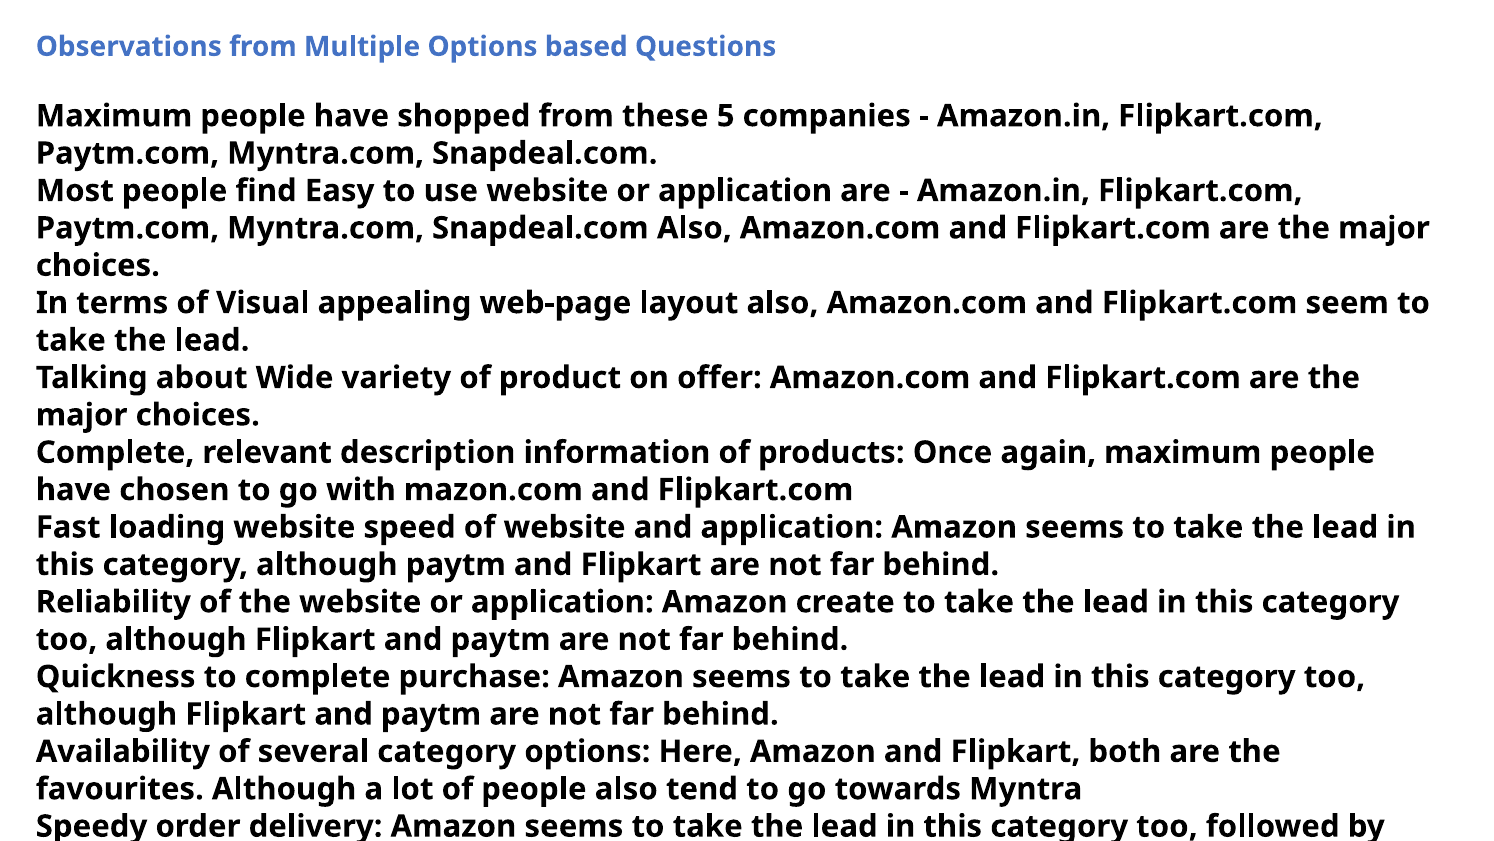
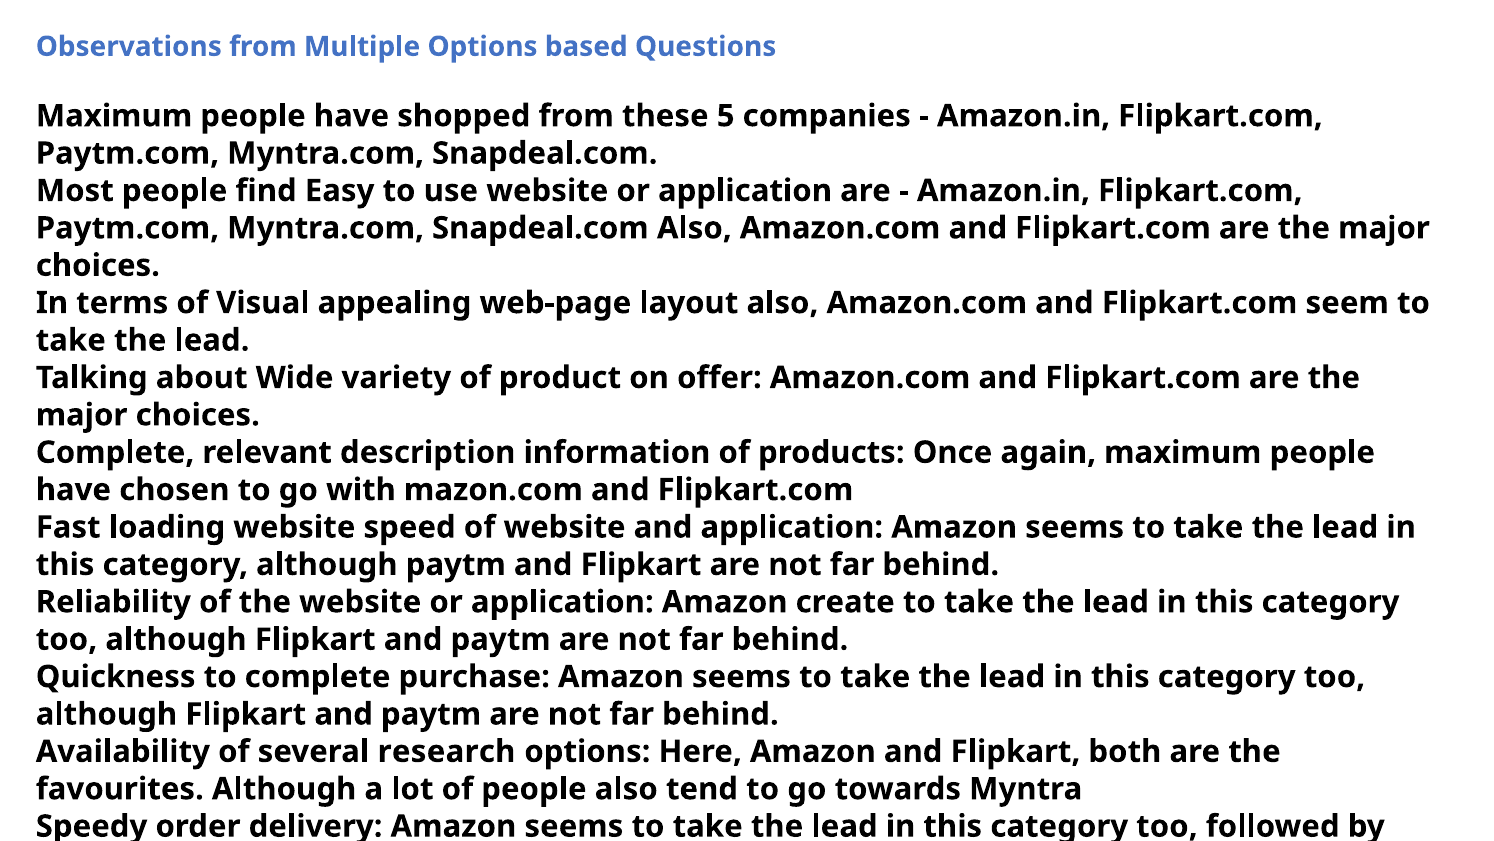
several category: category -> research
